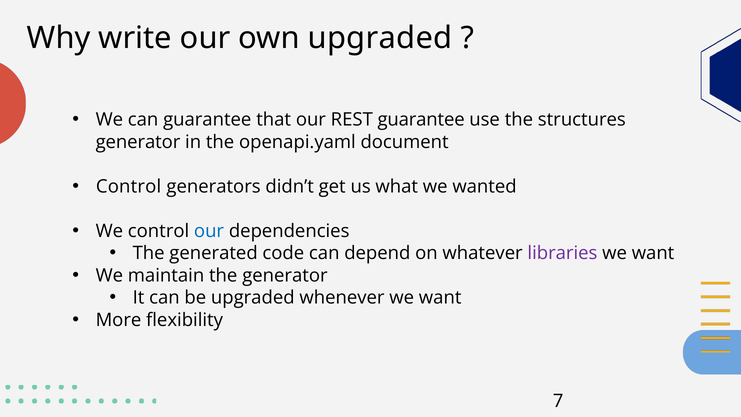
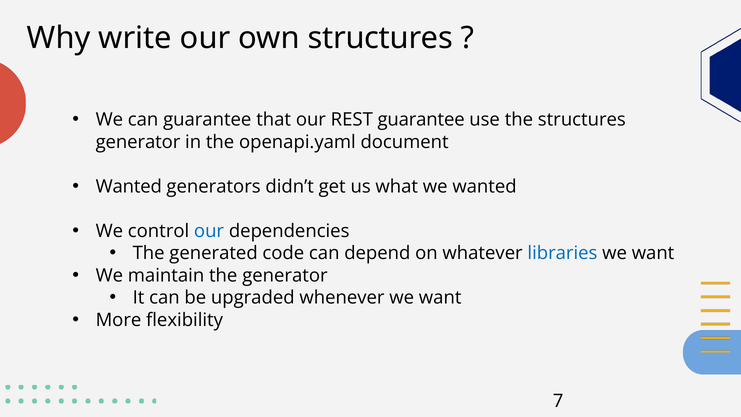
own upgraded: upgraded -> structures
Control at (129, 186): Control -> Wanted
libraries colour: purple -> blue
